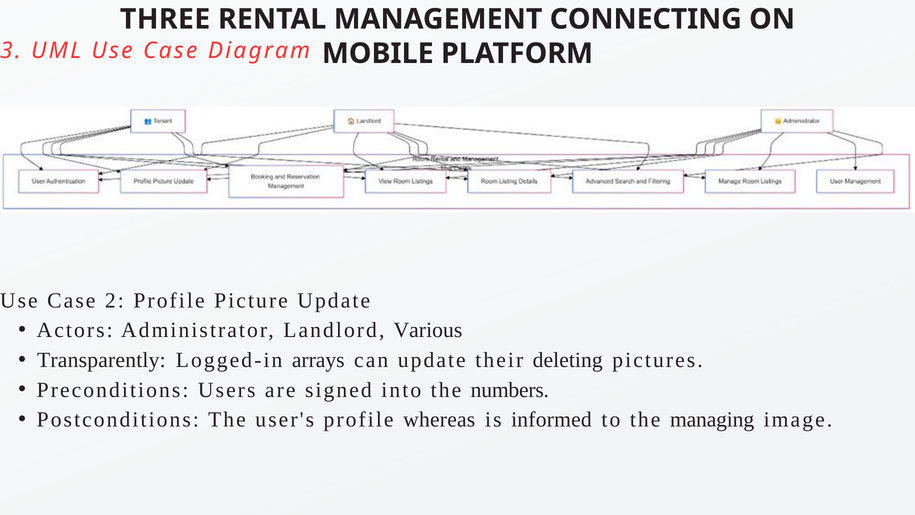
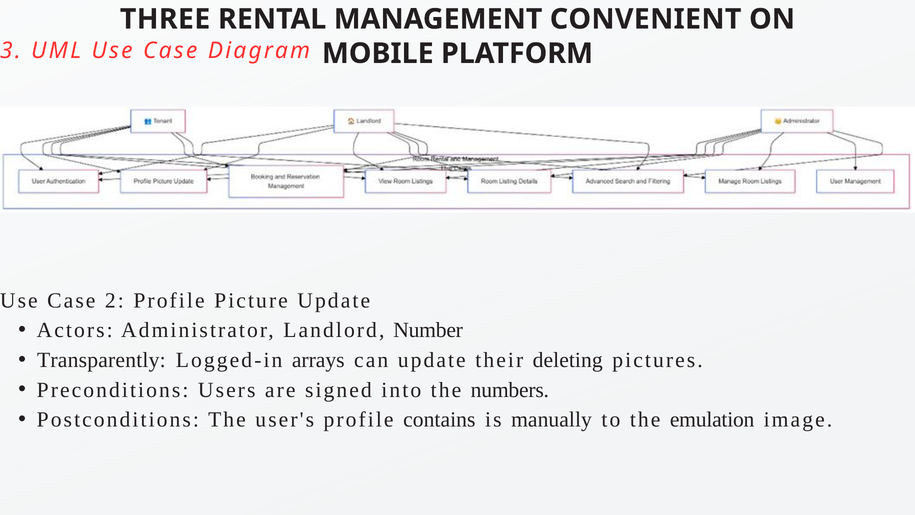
CONNECTING: CONNECTING -> CONVENIENT
Various: Various -> Number
whereas: whereas -> contains
informed: informed -> manually
managing: managing -> emulation
